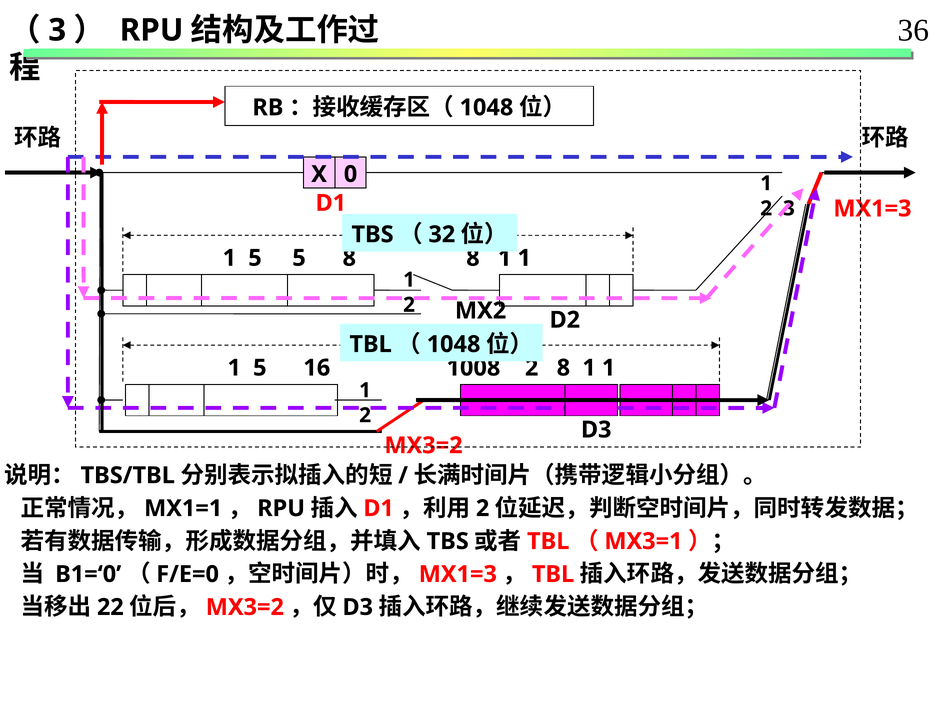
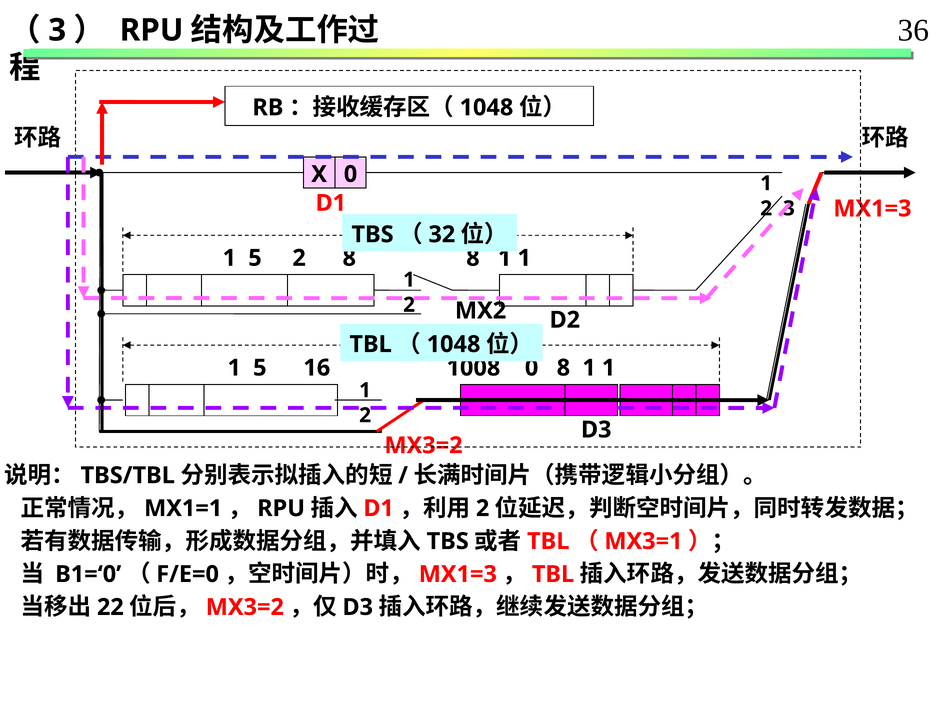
5 5: 5 -> 2
1008 2: 2 -> 0
